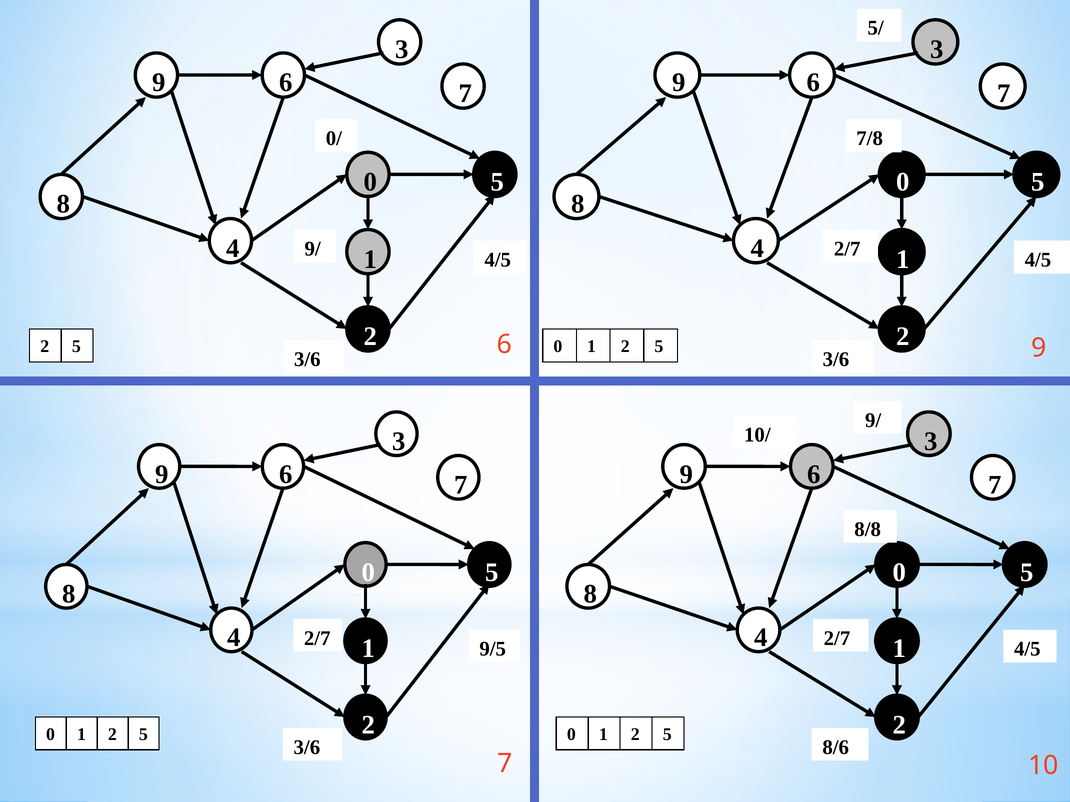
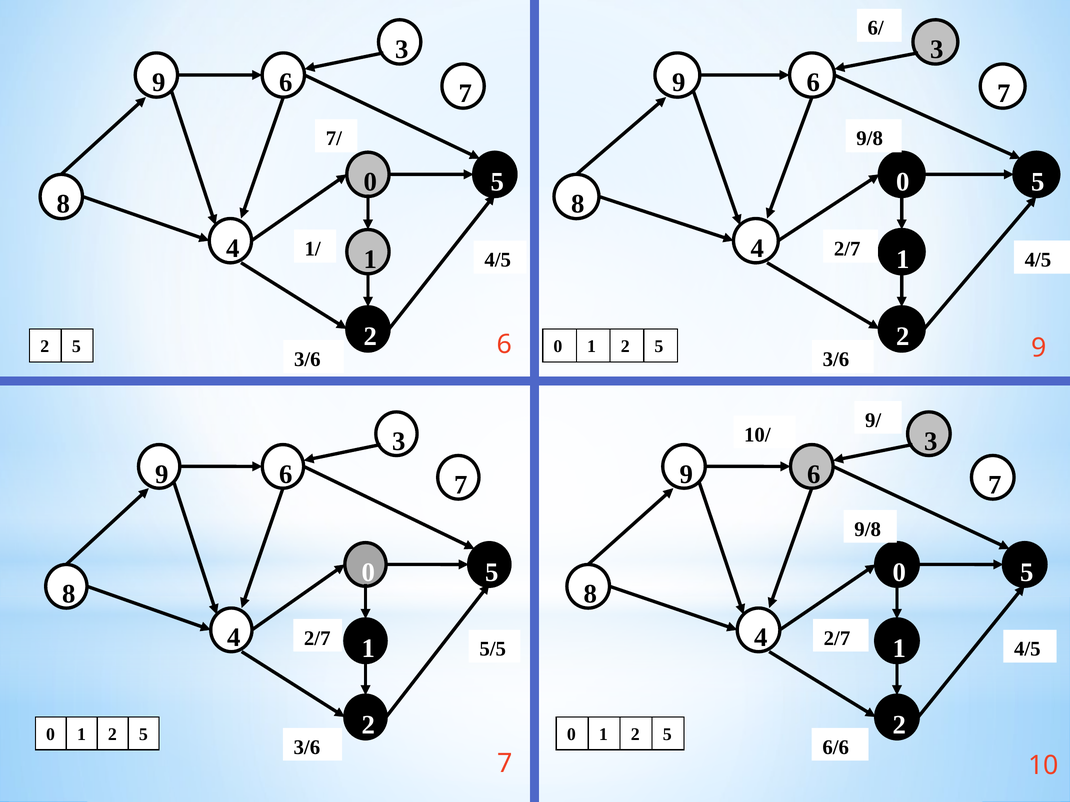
5/: 5/ -> 6/
0/: 0/ -> 7/
7/8 at (870, 139): 7/8 -> 9/8
9/ at (313, 249): 9/ -> 1/
8/8 at (868, 530): 8/8 -> 9/8
9/5: 9/5 -> 5/5
8/6: 8/6 -> 6/6
